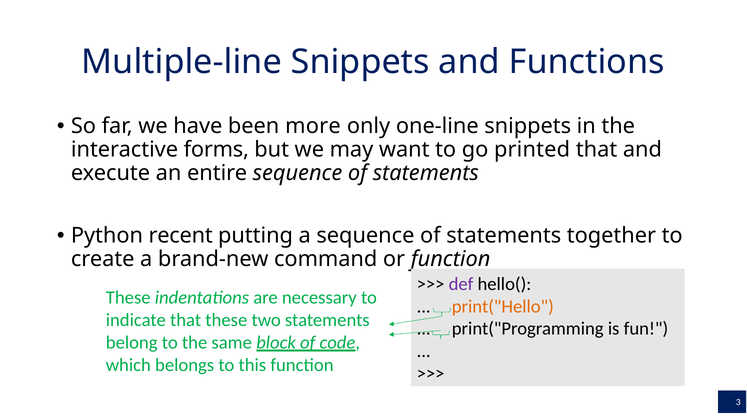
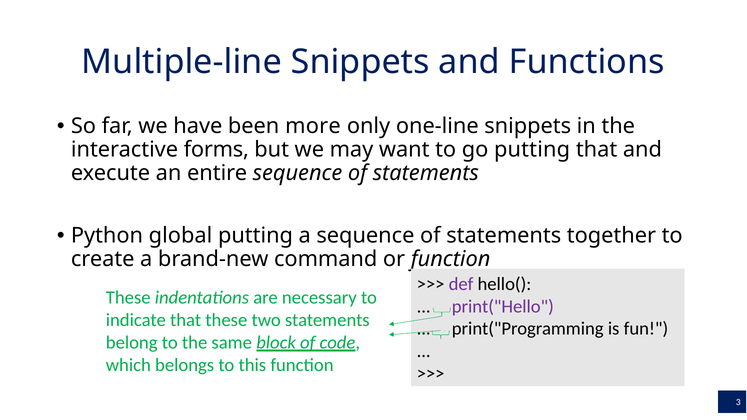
go printed: printed -> putting
recent: recent -> global
print("Hello colour: orange -> purple
